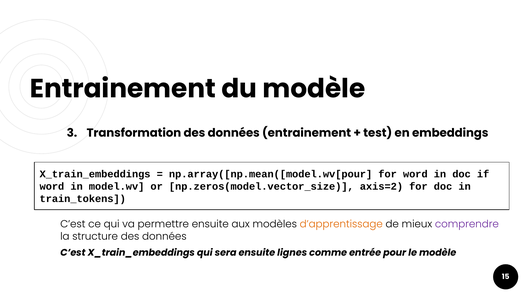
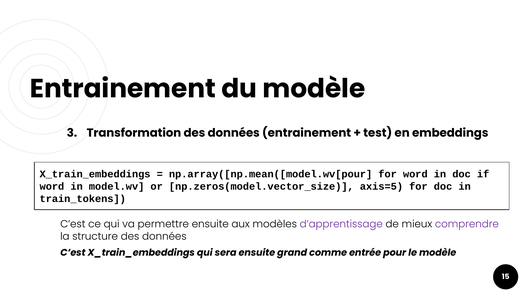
axis=2: axis=2 -> axis=5
d’apprentissage colour: orange -> purple
lignes: lignes -> grand
